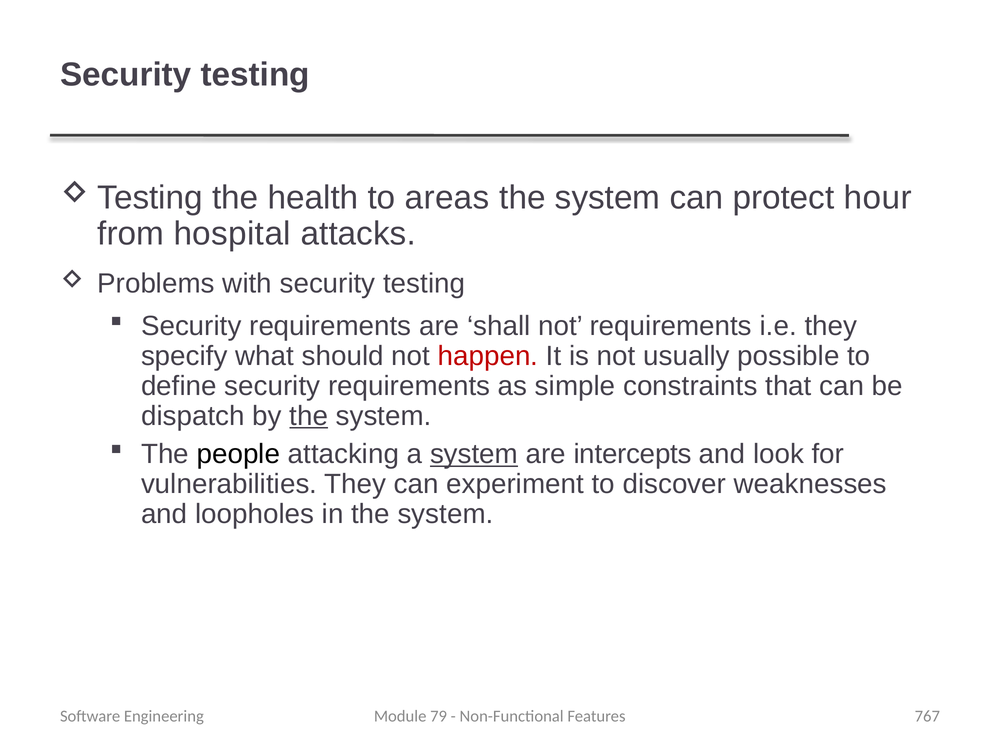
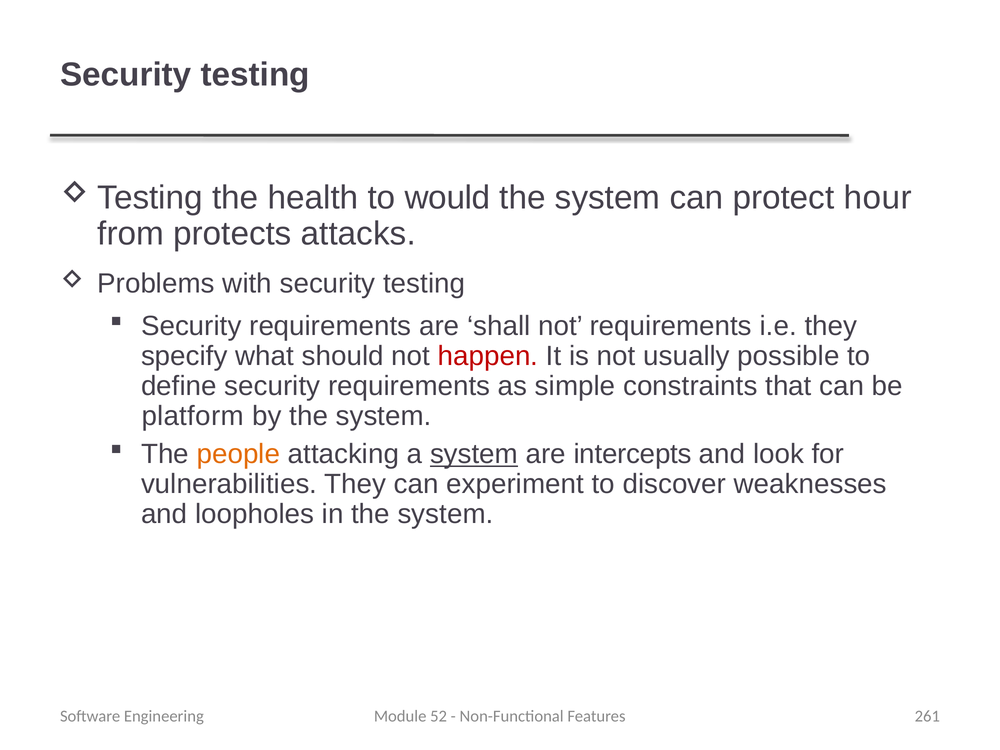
areas: areas -> would
hospital: hospital -> protects
dispatch: dispatch -> platform
the at (309, 416) underline: present -> none
people colour: black -> orange
79: 79 -> 52
767: 767 -> 261
